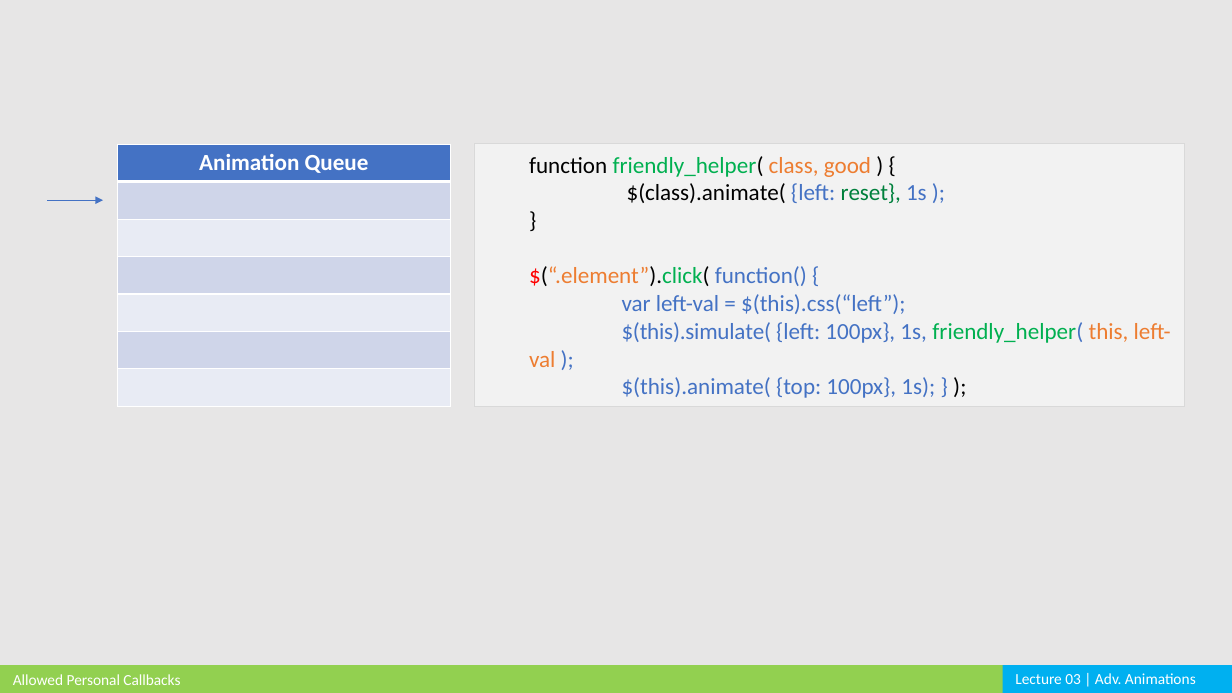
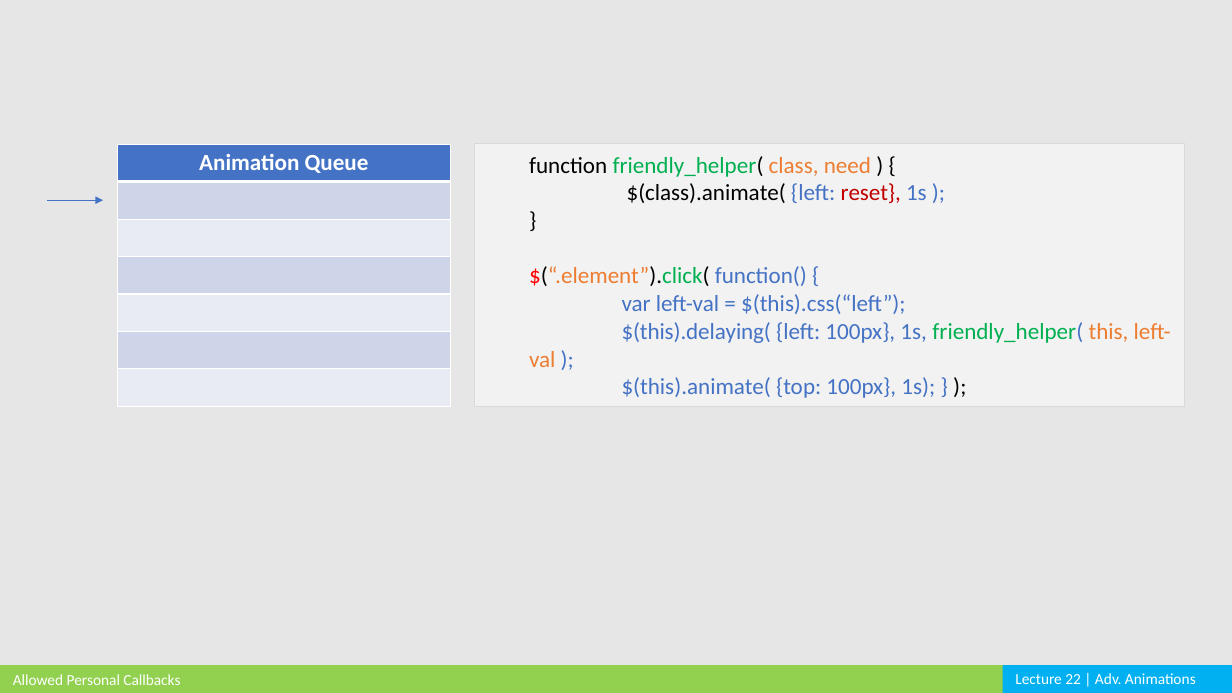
good: good -> need
reset colour: green -> red
$(this).simulate(: $(this).simulate( -> $(this).delaying(
03: 03 -> 22
